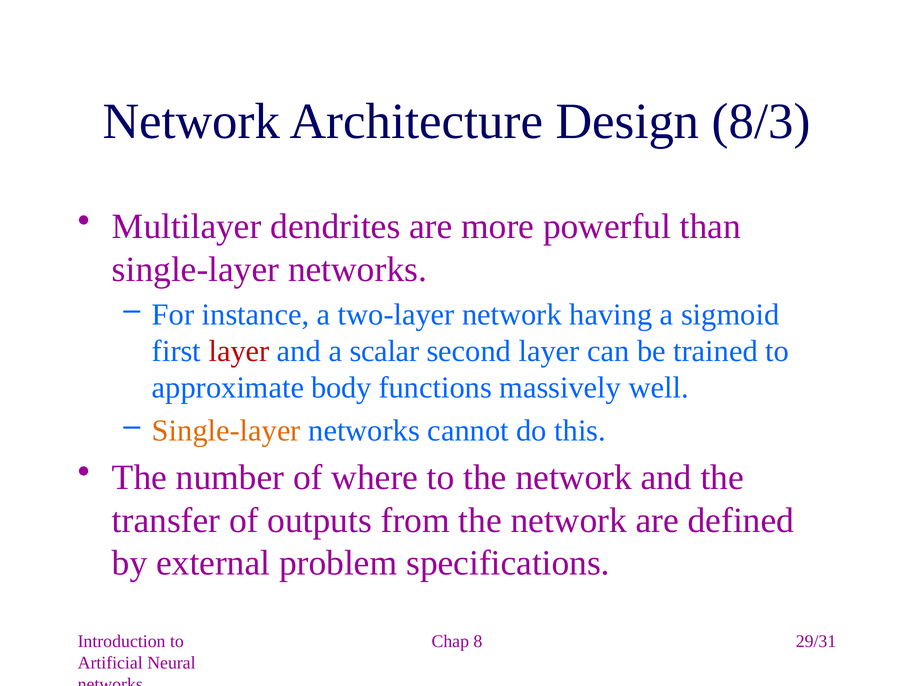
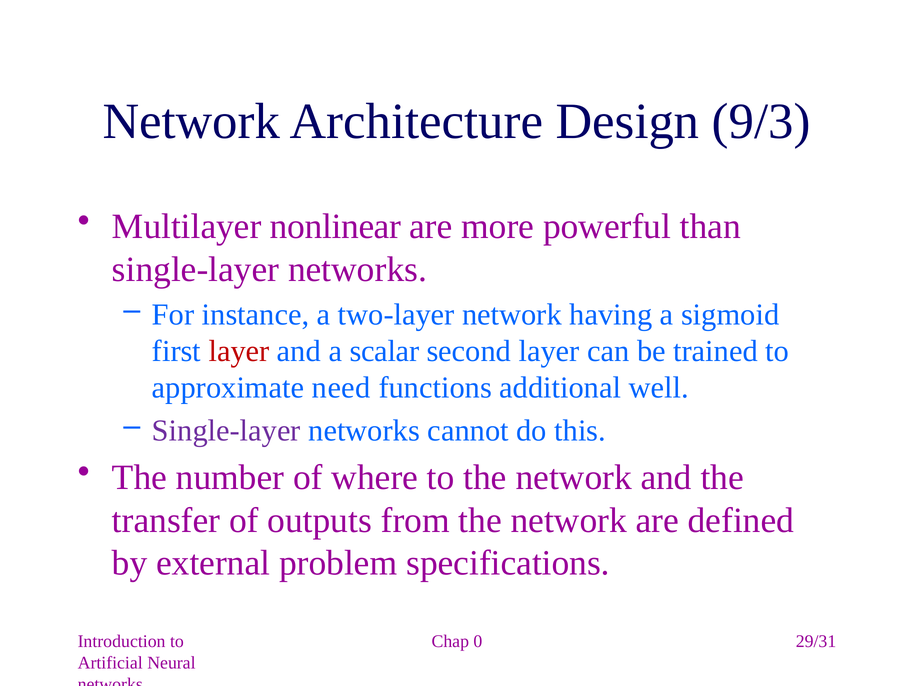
8/3: 8/3 -> 9/3
dendrites: dendrites -> nonlinear
body: body -> need
massively: massively -> additional
Single-layer at (226, 430) colour: orange -> purple
8: 8 -> 0
